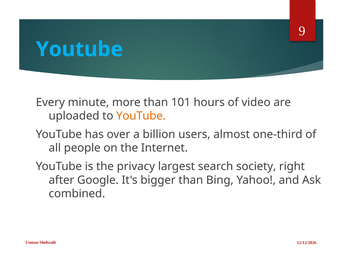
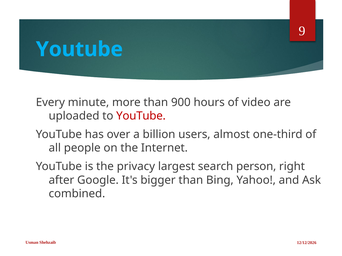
101: 101 -> 900
YouTube at (141, 116) colour: orange -> red
society: society -> person
